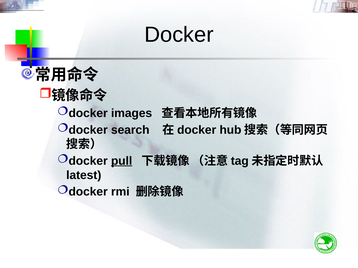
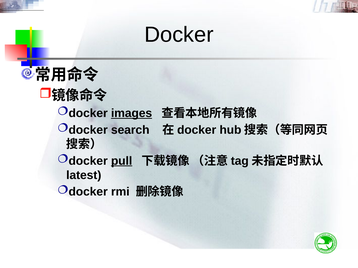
images underline: none -> present
